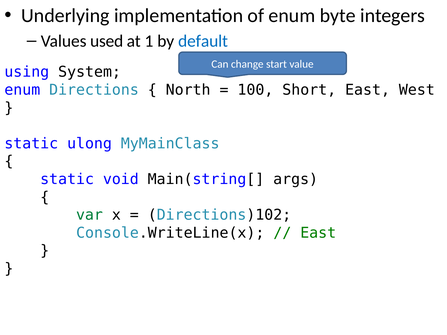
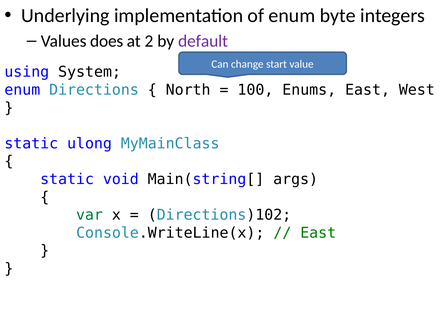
used: used -> does
1: 1 -> 2
default colour: blue -> purple
Short: Short -> Enums
